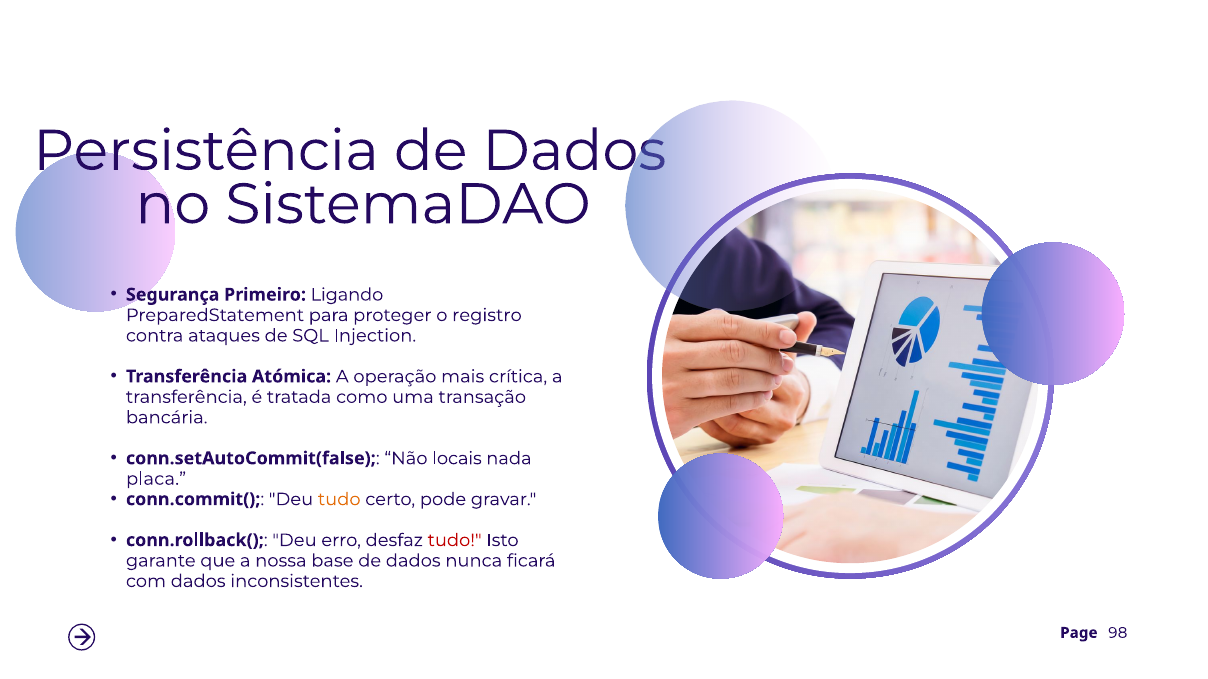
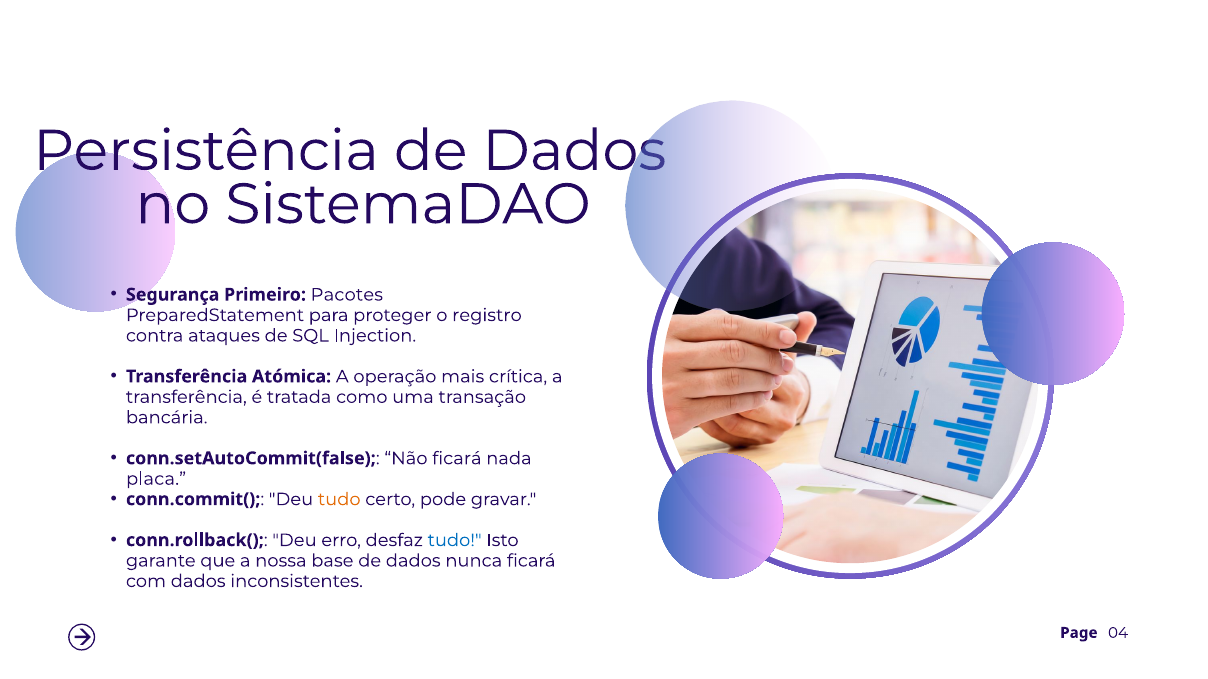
Ligando: Ligando -> Pacotes
Não locais: locais -> ficará
tudo at (455, 541) colour: red -> blue
98: 98 -> 04
